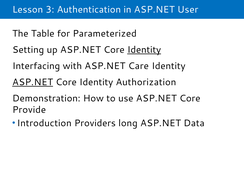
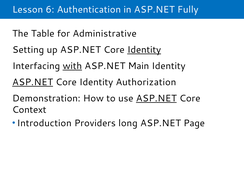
3: 3 -> 6
User: User -> Fully
Parameterized: Parameterized -> Administrative
with underline: none -> present
Care: Care -> Main
ASP.NET at (156, 98) underline: none -> present
Provide: Provide -> Context
Data: Data -> Page
